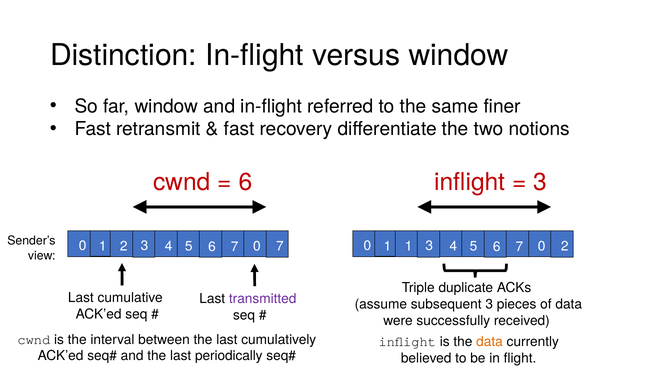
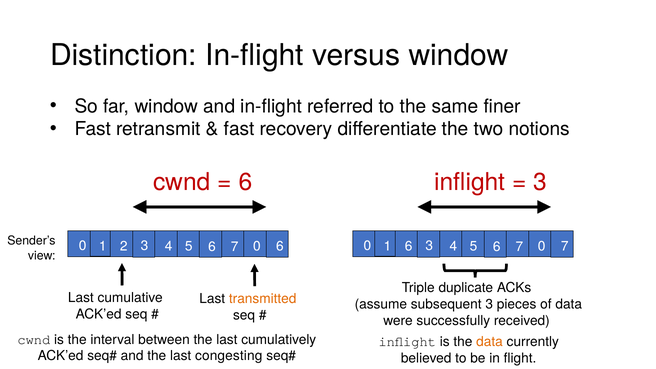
7 7: 7 -> 6
1 1: 1 -> 6
7 2: 2 -> 7
transmitted colour: purple -> orange
periodically: periodically -> congesting
